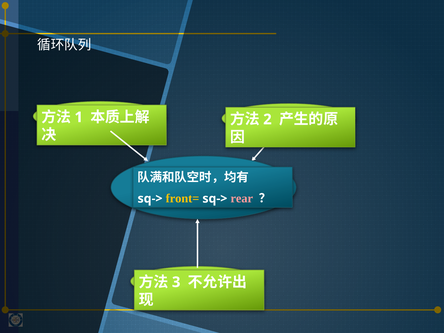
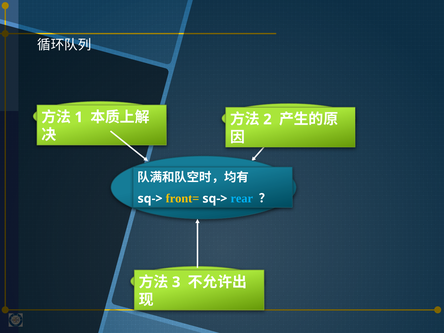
rear colour: pink -> light blue
